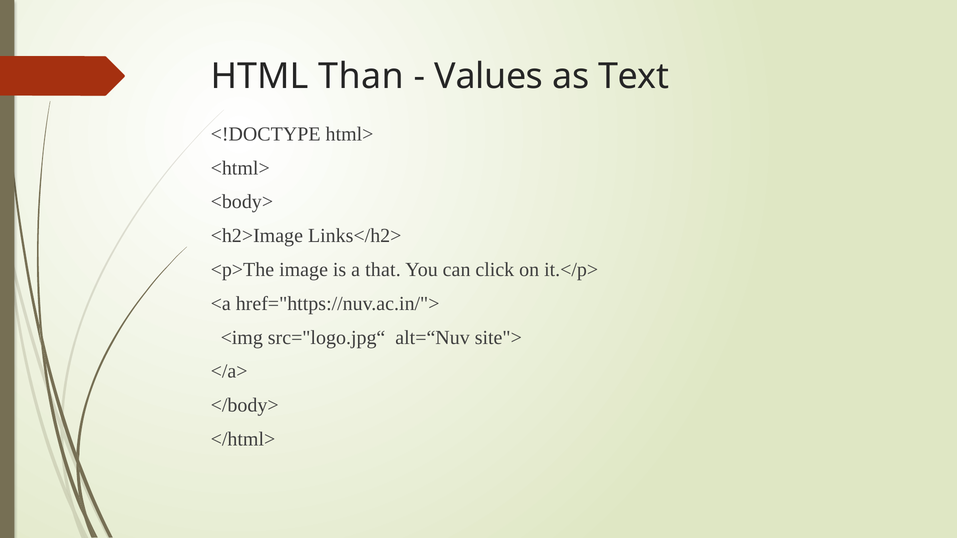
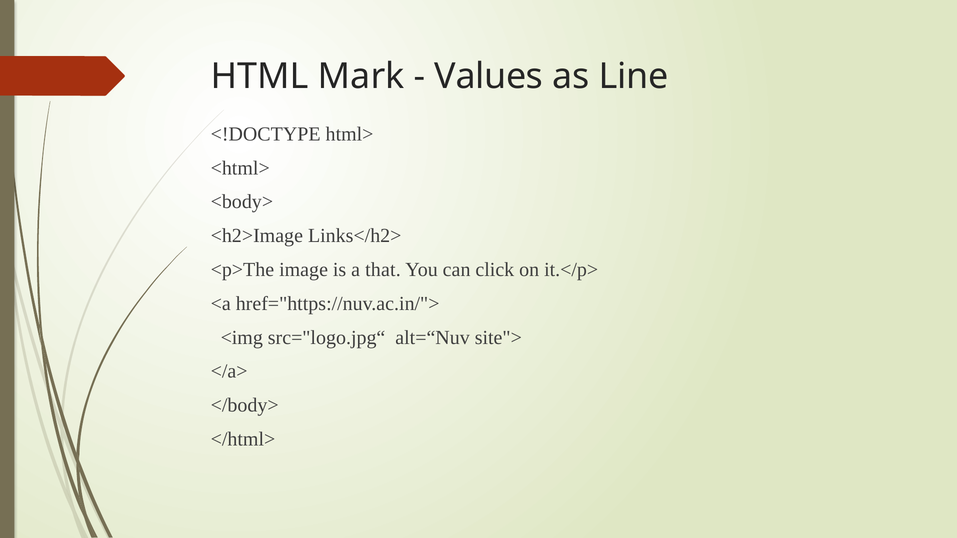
Than: Than -> Mark
Text: Text -> Line
